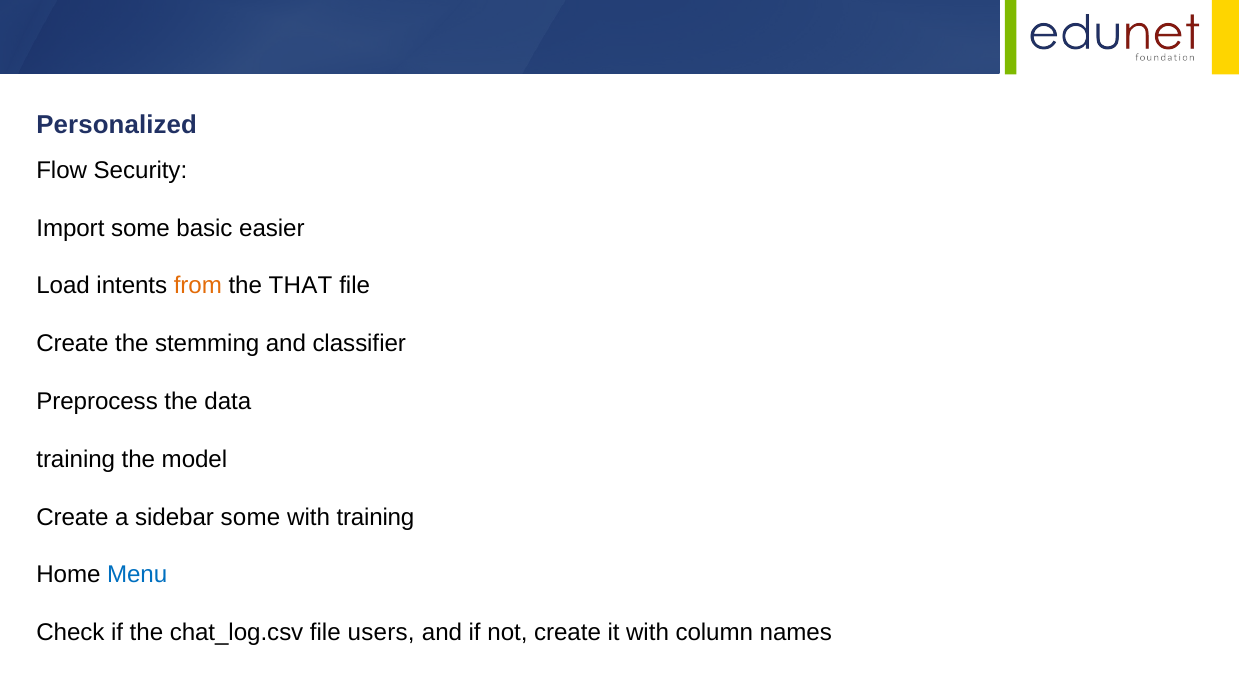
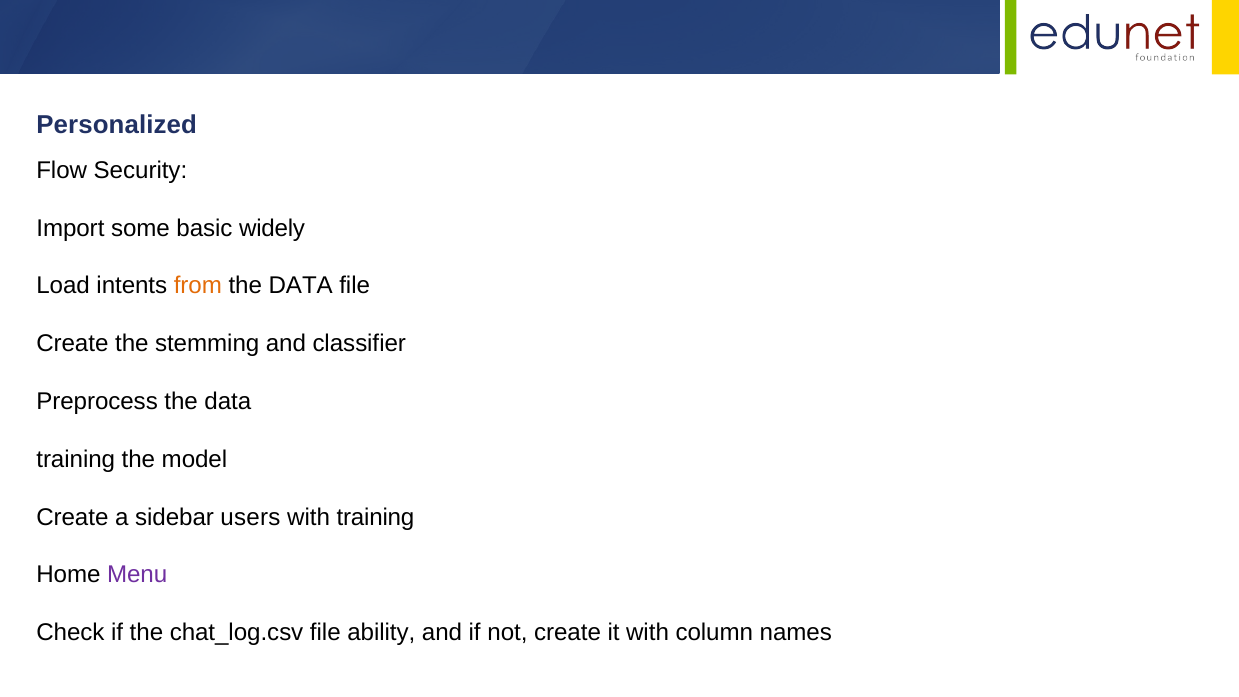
easier: easier -> widely
THAT at (301, 286): THAT -> DATA
sidebar some: some -> users
Menu colour: blue -> purple
users: users -> ability
